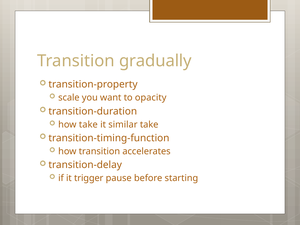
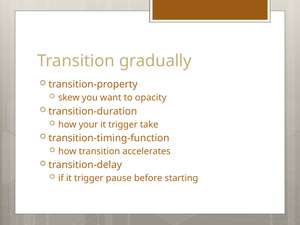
scale: scale -> skew
how take: take -> your
similar at (123, 125): similar -> trigger
